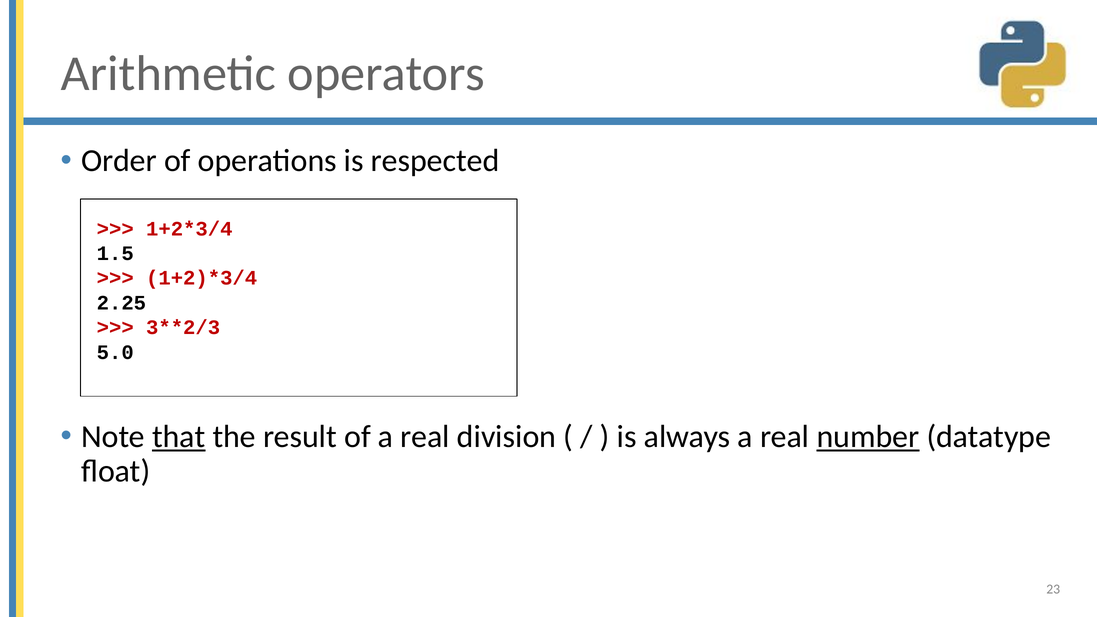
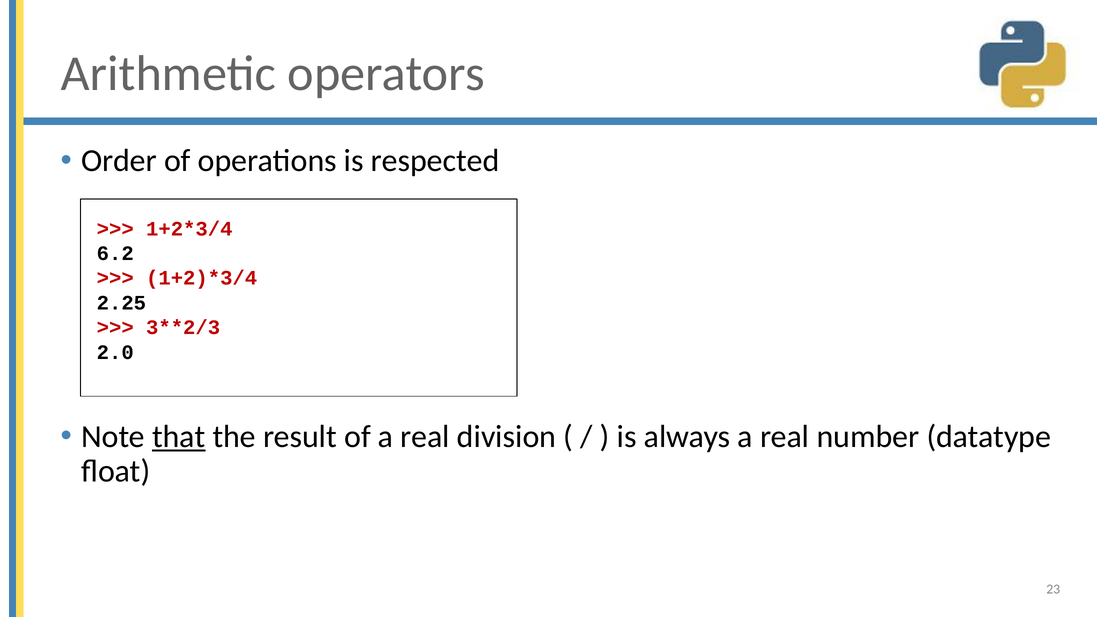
1.5: 1.5 -> 6.2
5.0: 5.0 -> 2.0
number underline: present -> none
